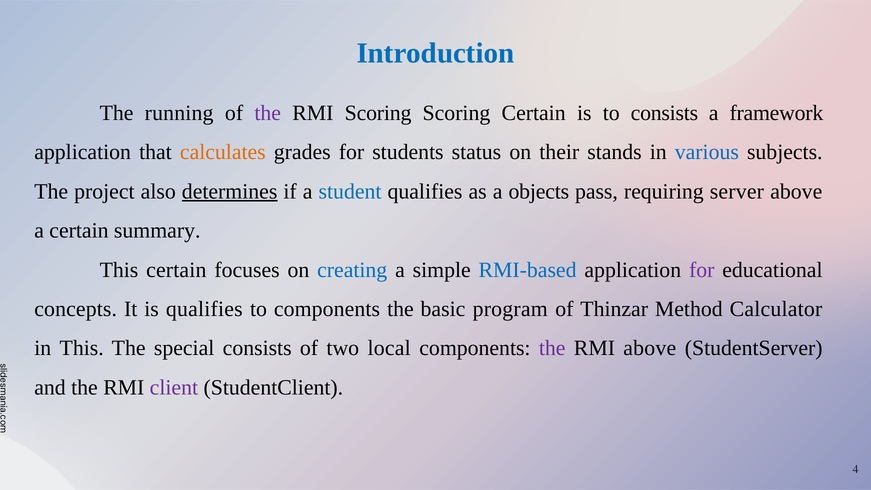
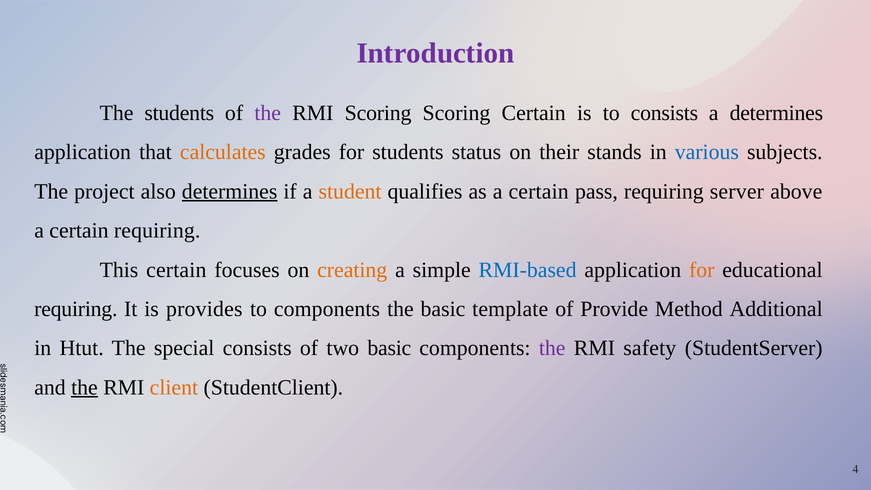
Introduction colour: blue -> purple
The running: running -> students
a framework: framework -> determines
student colour: blue -> orange
as a objects: objects -> certain
certain summary: summary -> requiring
creating colour: blue -> orange
for at (702, 270) colour: purple -> orange
concepts at (76, 309): concepts -> requiring
is qualifies: qualifies -> provides
program: program -> template
Thinzar: Thinzar -> Provide
Calculator: Calculator -> Additional
in This: This -> Htut
two local: local -> basic
RMI above: above -> safety
the at (84, 387) underline: none -> present
client colour: purple -> orange
